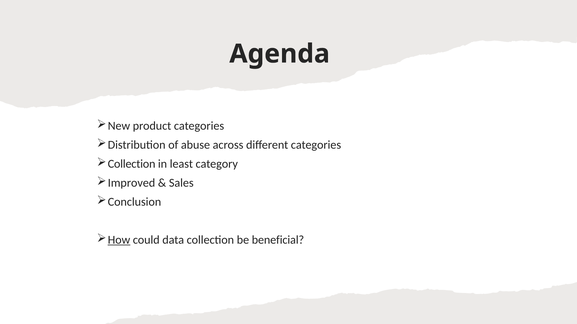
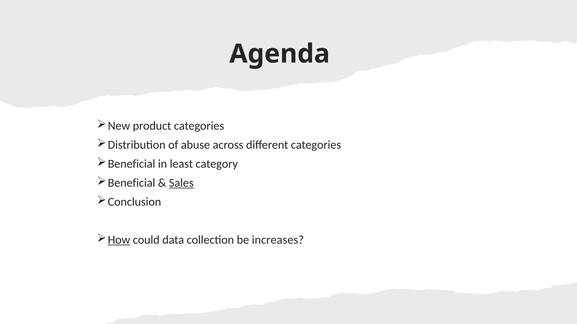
Collection at (132, 164): Collection -> Beneficial
Improved at (132, 183): Improved -> Beneficial
Sales underline: none -> present
beneficial: beneficial -> increases
